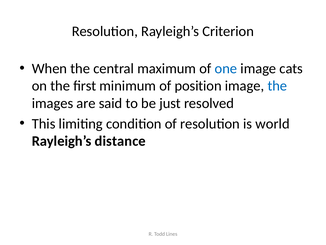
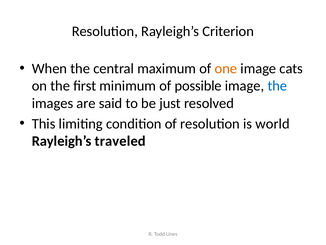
one colour: blue -> orange
position: position -> possible
distance: distance -> traveled
